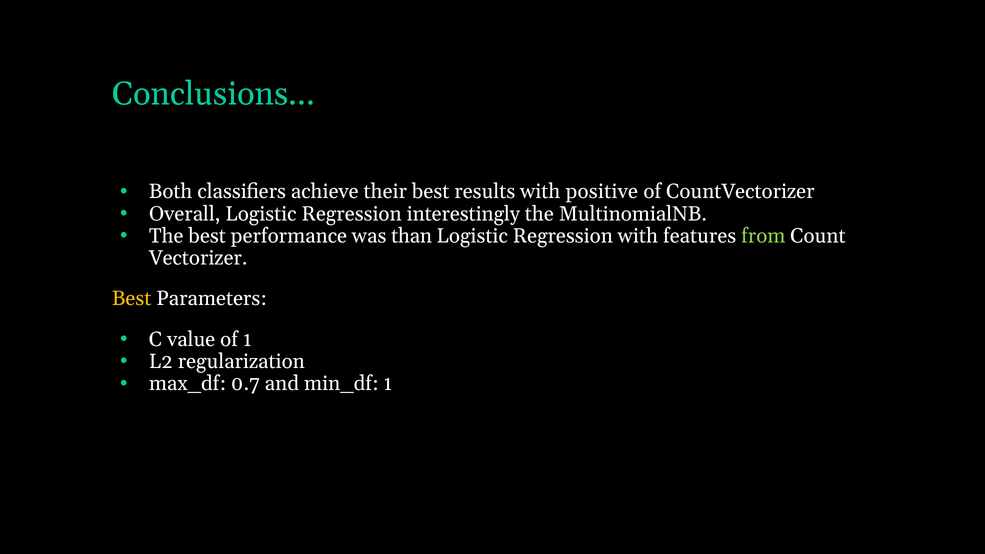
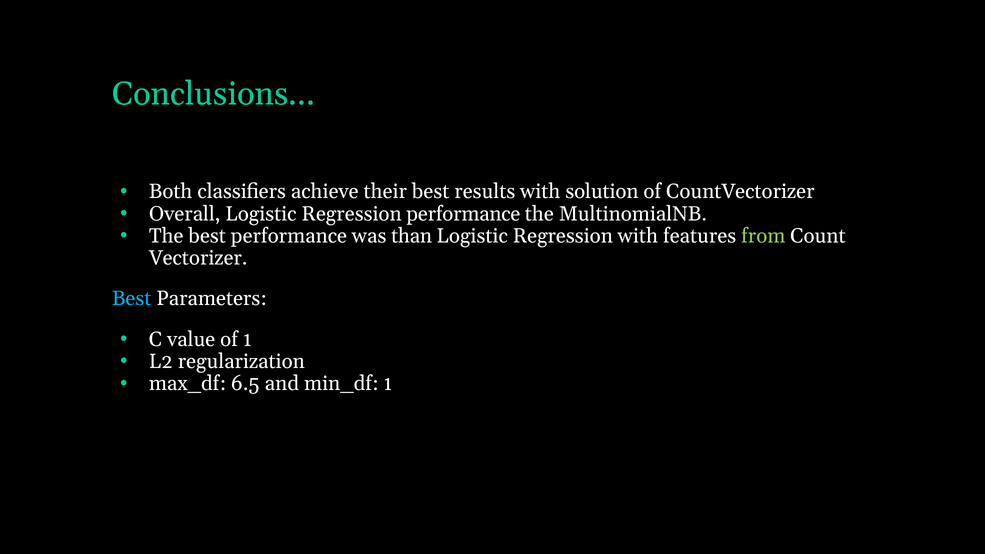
positive: positive -> solution
Regression interestingly: interestingly -> performance
Best at (132, 299) colour: yellow -> light blue
0.7: 0.7 -> 6.5
